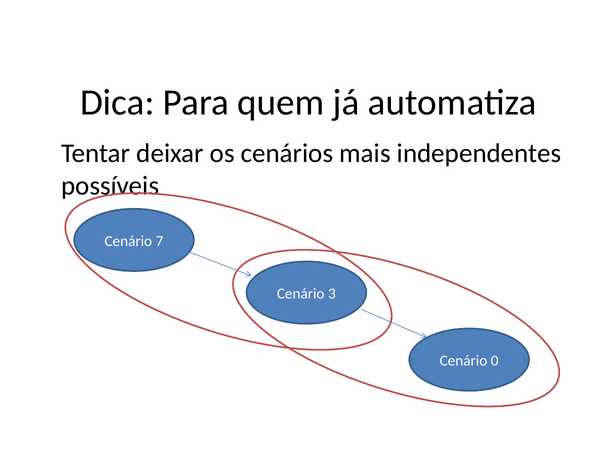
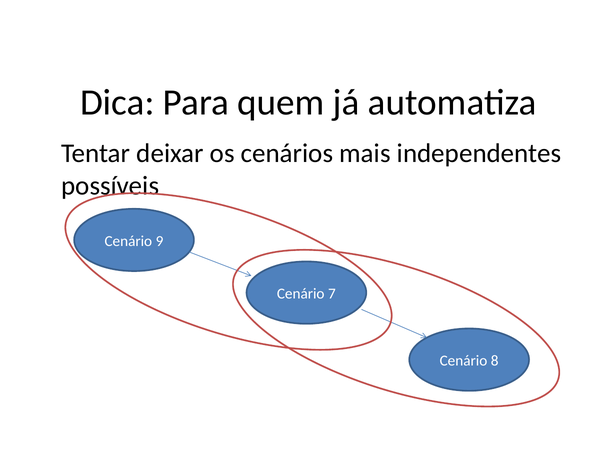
7: 7 -> 9
3: 3 -> 7
0: 0 -> 8
